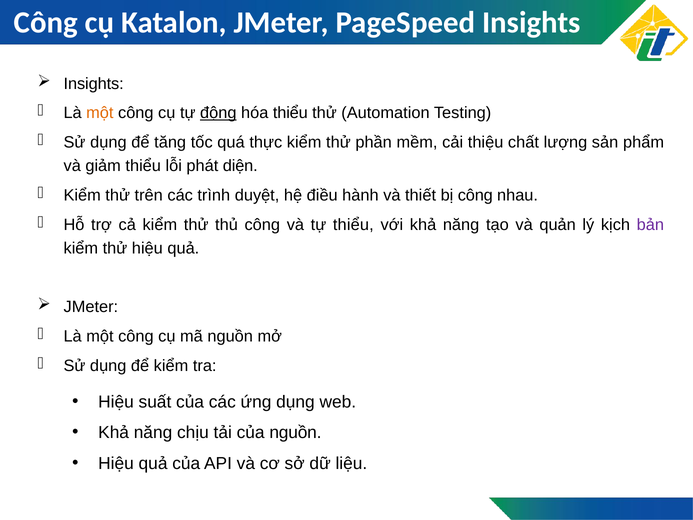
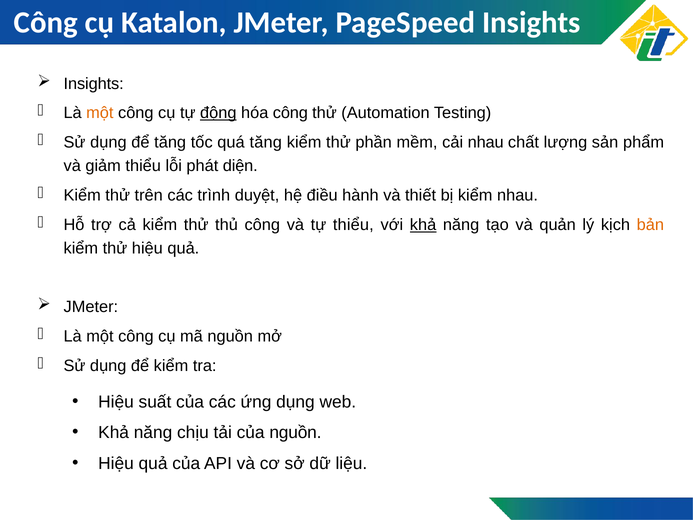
hóa thiểu: thiểu -> công
quá thực: thực -> tăng
cải thiệu: thiệu -> nhau
bị công: công -> kiểm
khả at (423, 225) underline: none -> present
bản colour: purple -> orange
